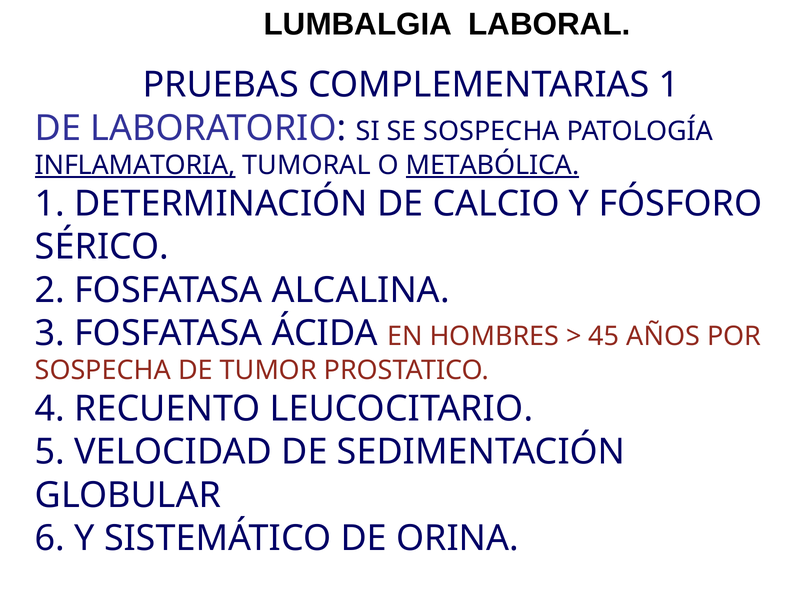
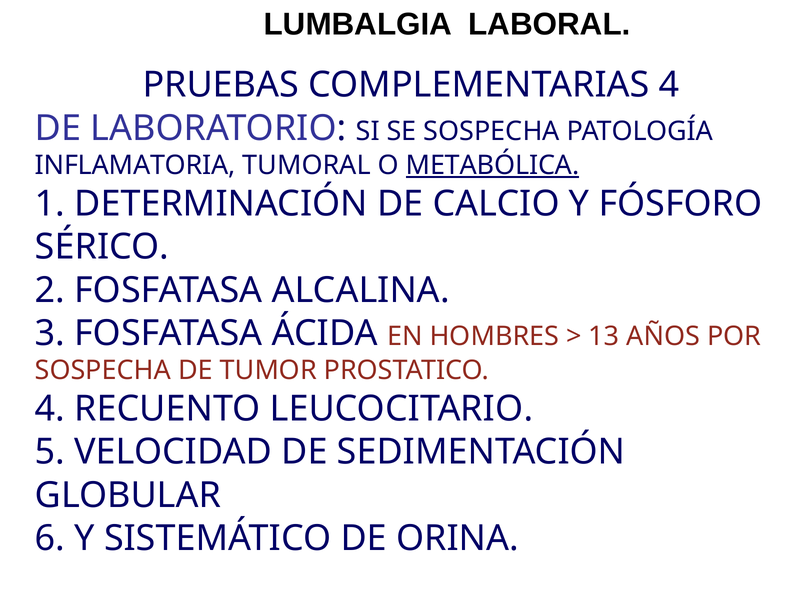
COMPLEMENTARIAS 1: 1 -> 4
INFLAMATORIA underline: present -> none
45: 45 -> 13
